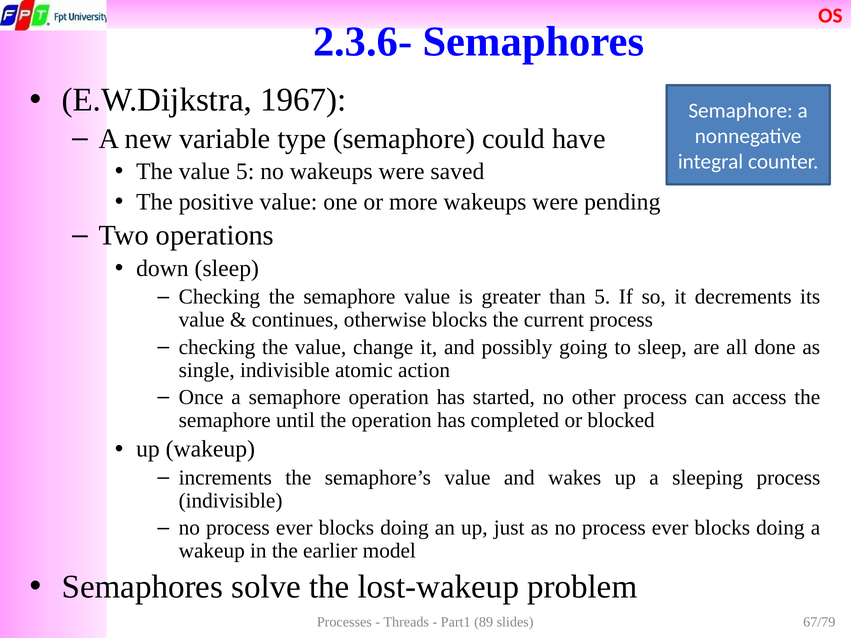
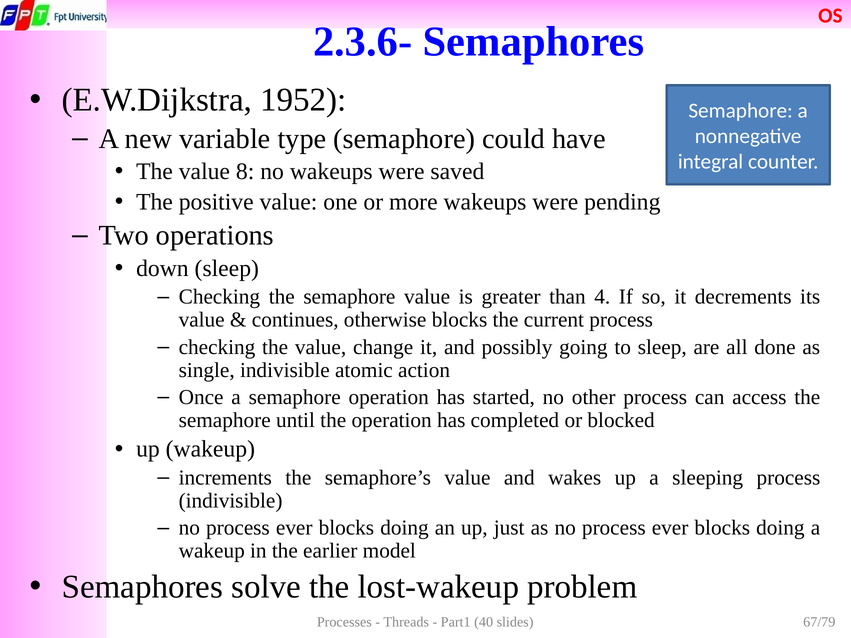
1967: 1967 -> 1952
value 5: 5 -> 8
than 5: 5 -> 4
89: 89 -> 40
